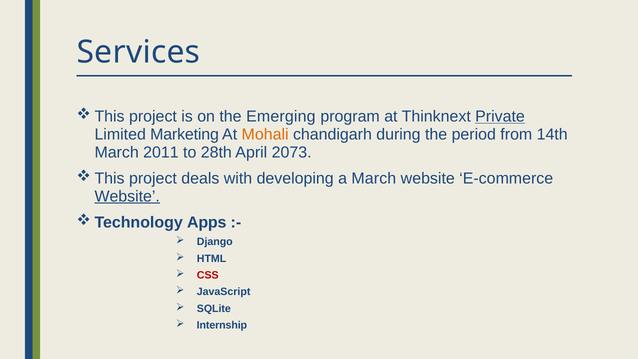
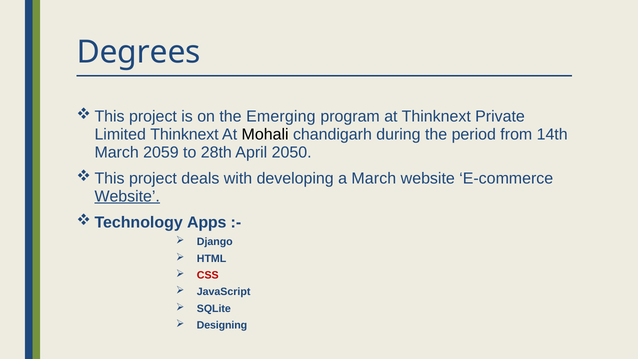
Services: Services -> Degrees
Private underline: present -> none
Limited Marketing: Marketing -> Thinknext
Mohali colour: orange -> black
2011: 2011 -> 2059
2073: 2073 -> 2050
Internship: Internship -> Designing
